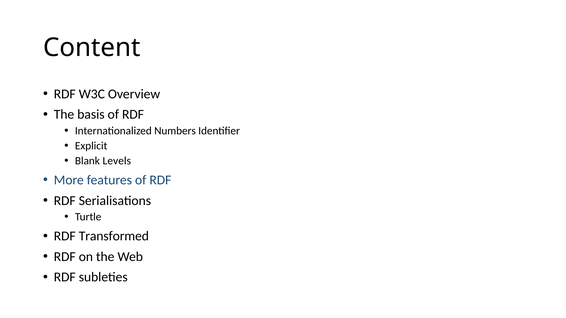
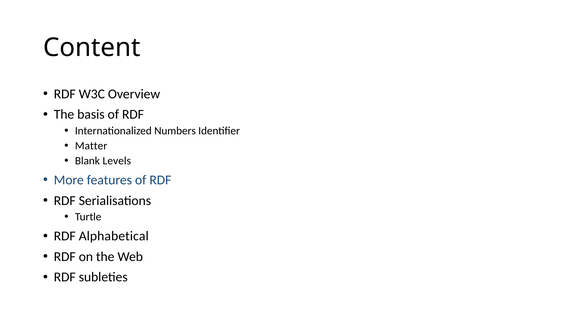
Explicit: Explicit -> Matter
Transformed: Transformed -> Alphabetical
